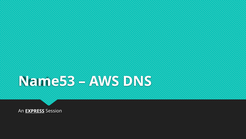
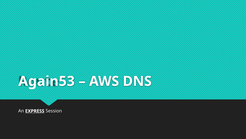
Name53: Name53 -> Again53
